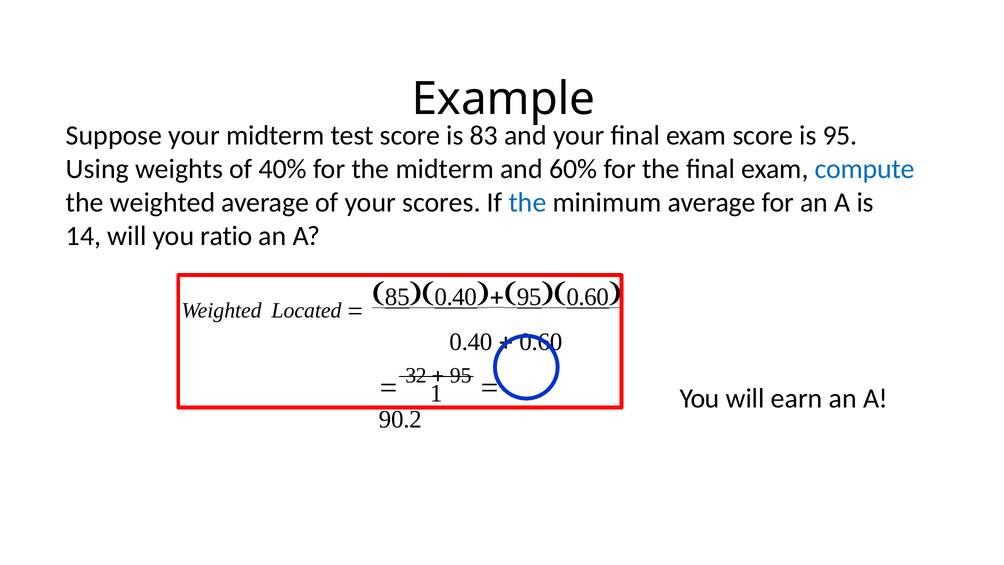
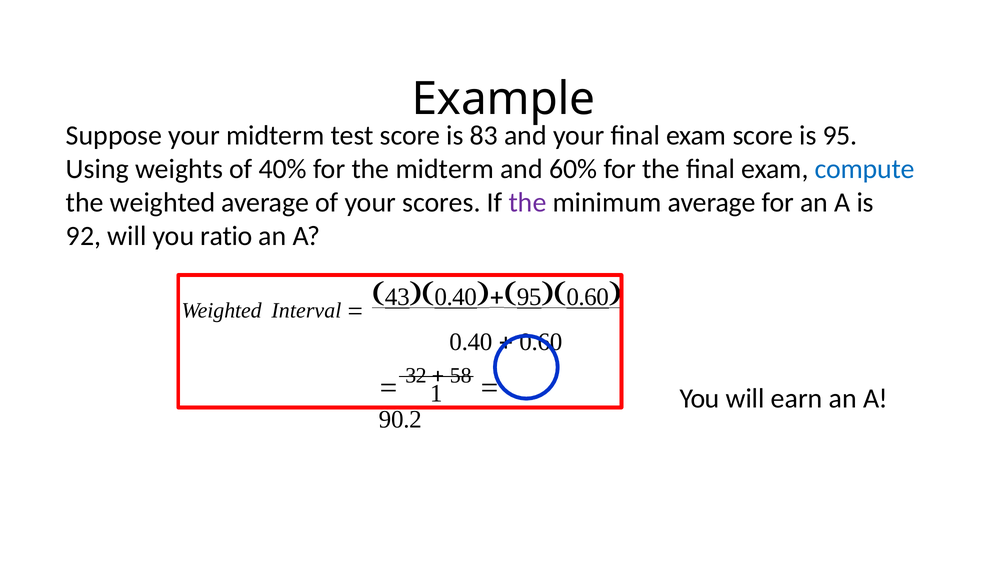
the at (528, 203) colour: blue -> purple
14: 14 -> 92
Located: Located -> Interval
85: 85 -> 43
95 at (461, 375): 95 -> 58
